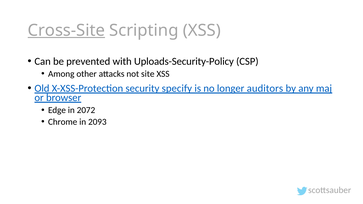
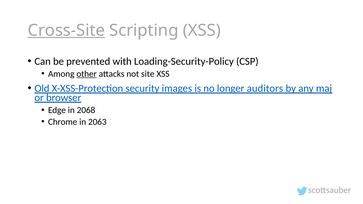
Uploads-Security-Policy: Uploads-Security-Policy -> Loading-Security-Policy
other underline: none -> present
specify: specify -> images
2072: 2072 -> 2068
2093: 2093 -> 2063
